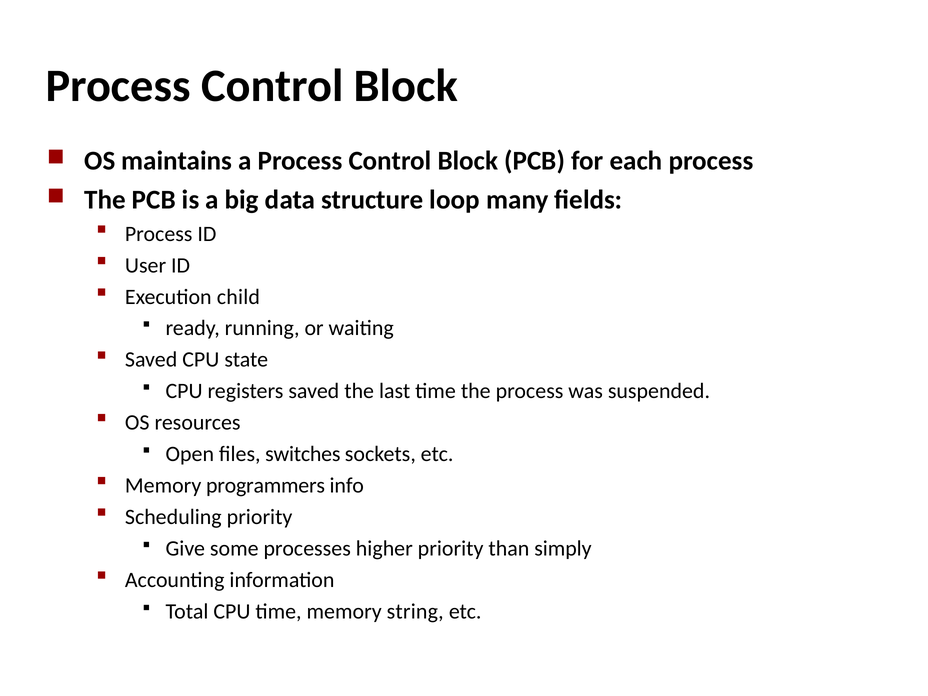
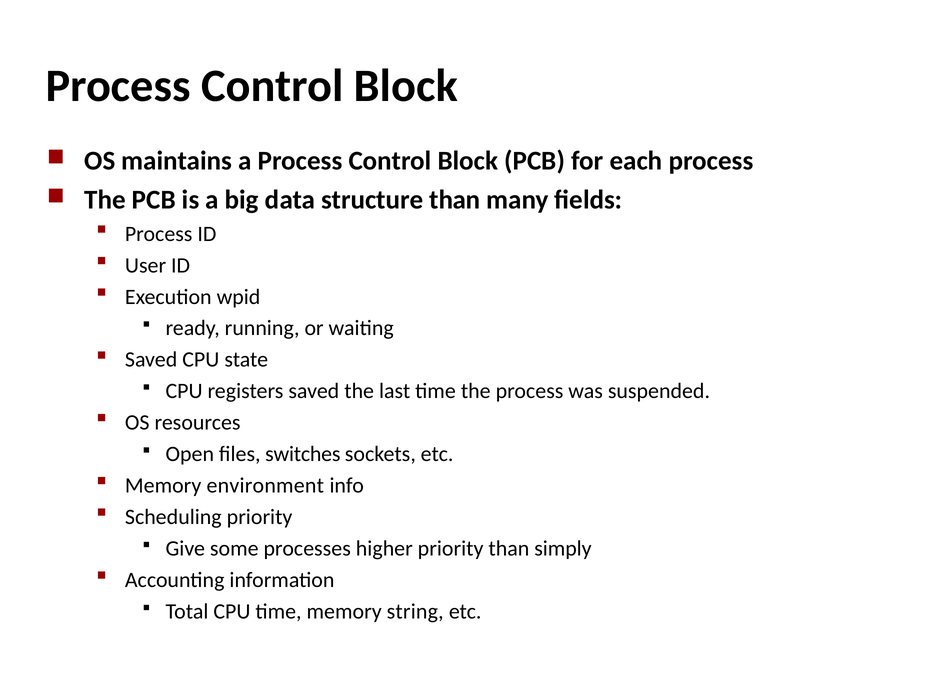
structure loop: loop -> than
child: child -> wpid
programmers: programmers -> environment
